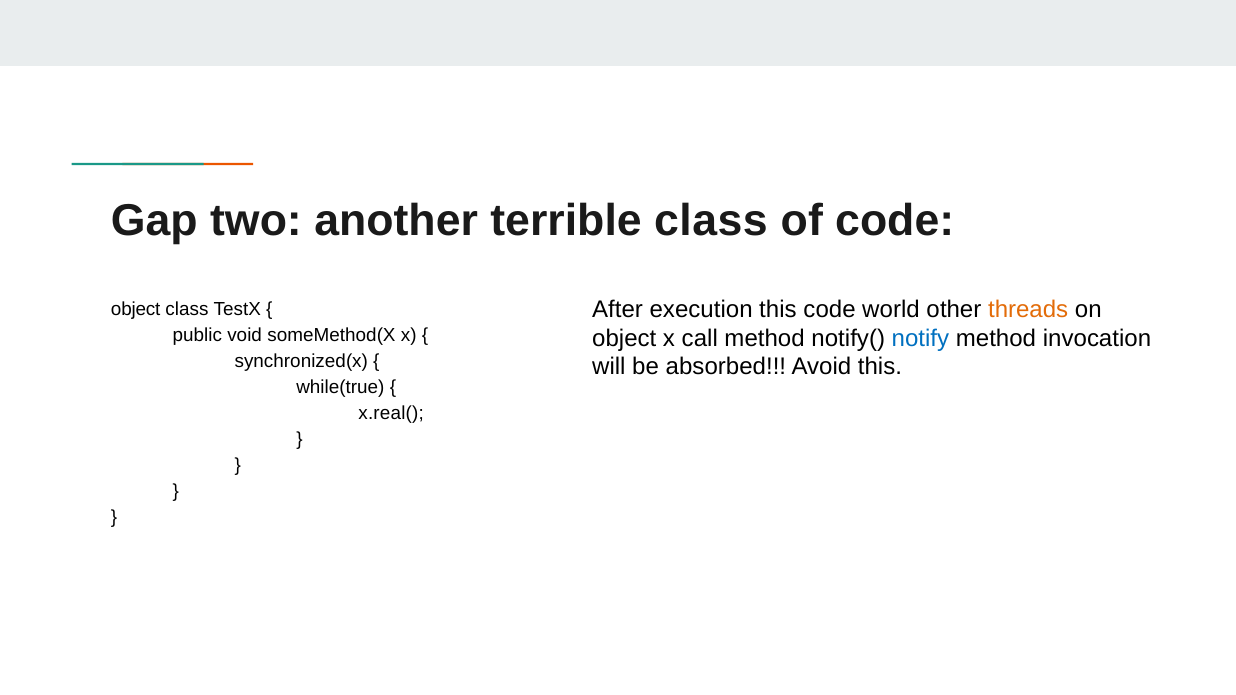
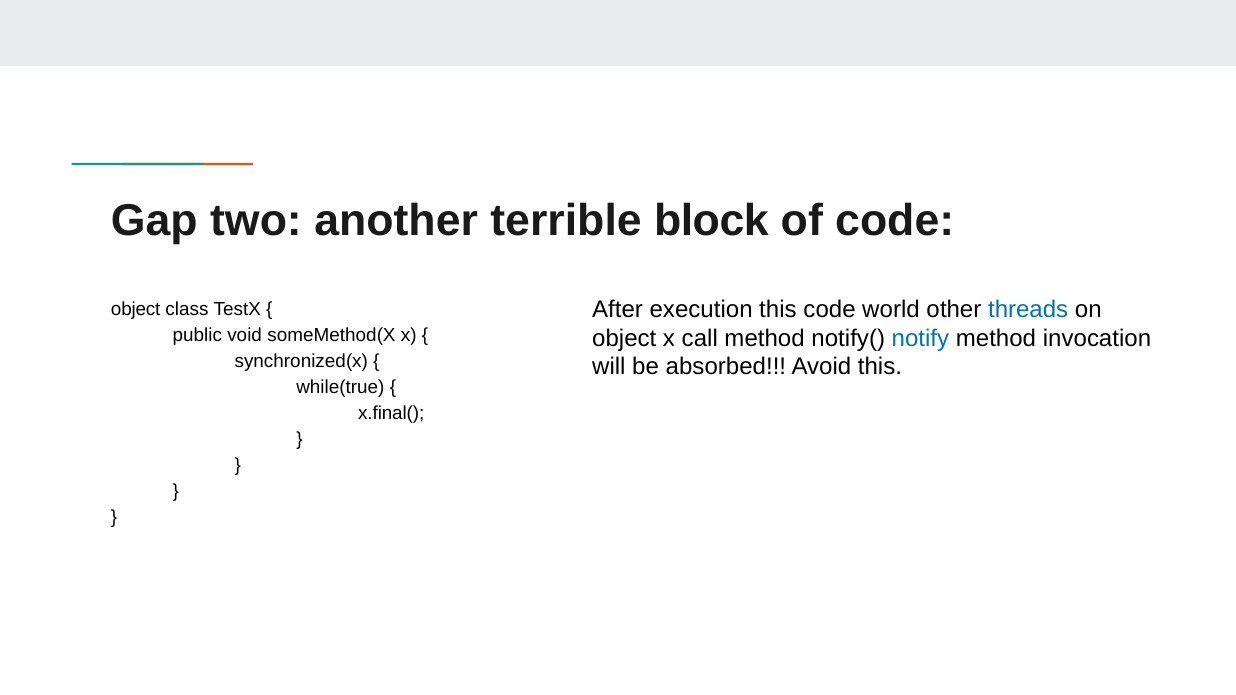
terrible class: class -> block
threads colour: orange -> blue
x.real(: x.real( -> x.final(
